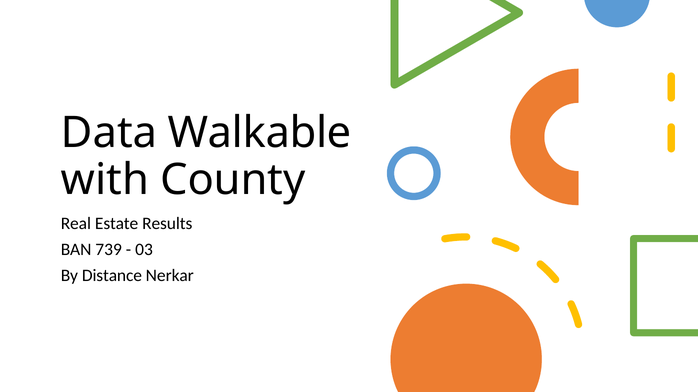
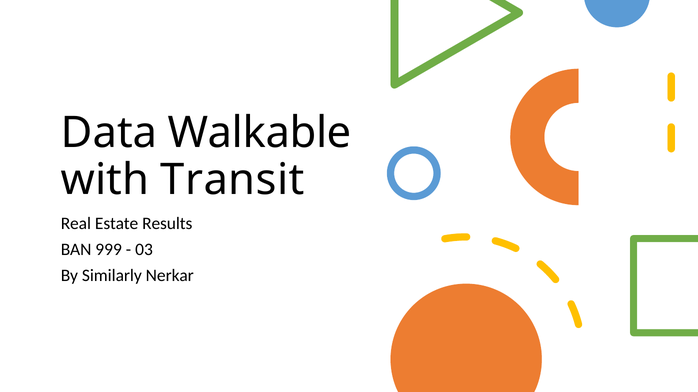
County: County -> Transit
739: 739 -> 999
Distance: Distance -> Similarly
